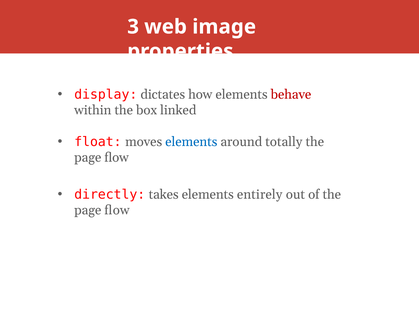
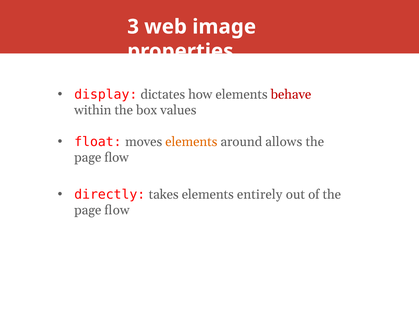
linked: linked -> values
elements at (191, 142) colour: blue -> orange
totally: totally -> allows
